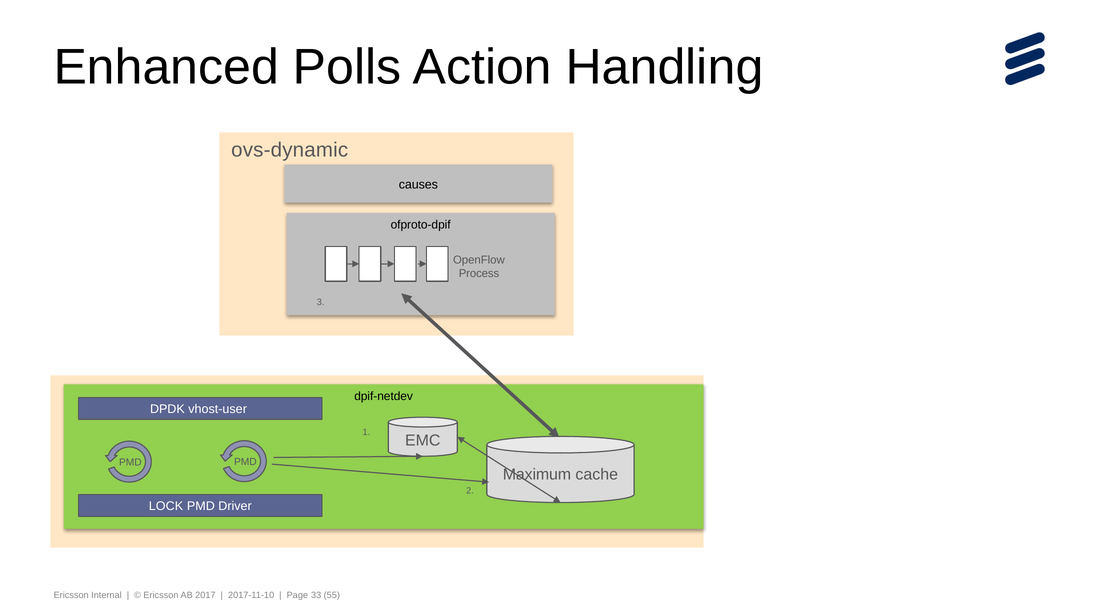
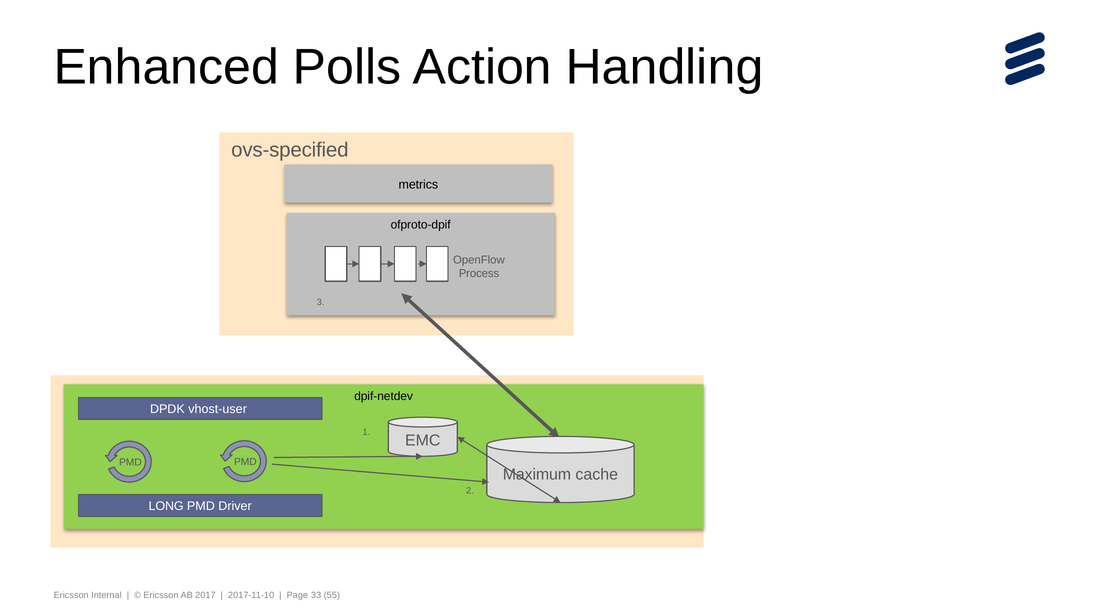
ovs-dynamic: ovs-dynamic -> ovs-specified
causes: causes -> metrics
LOCK: LOCK -> LONG
